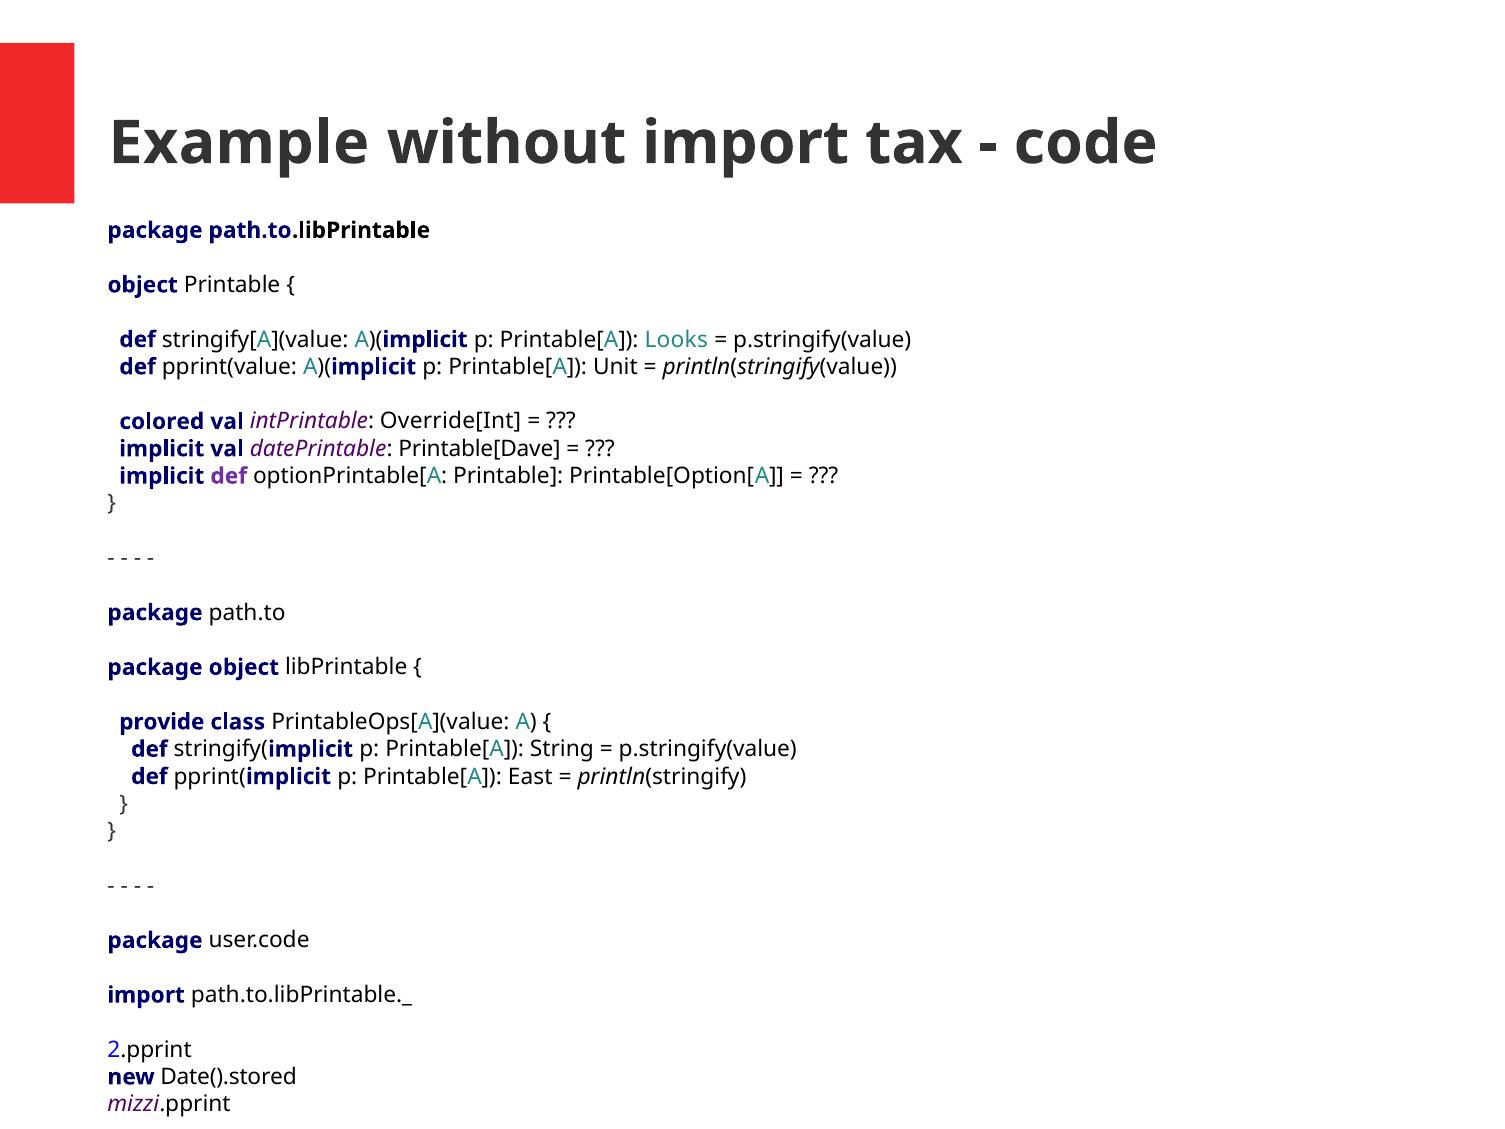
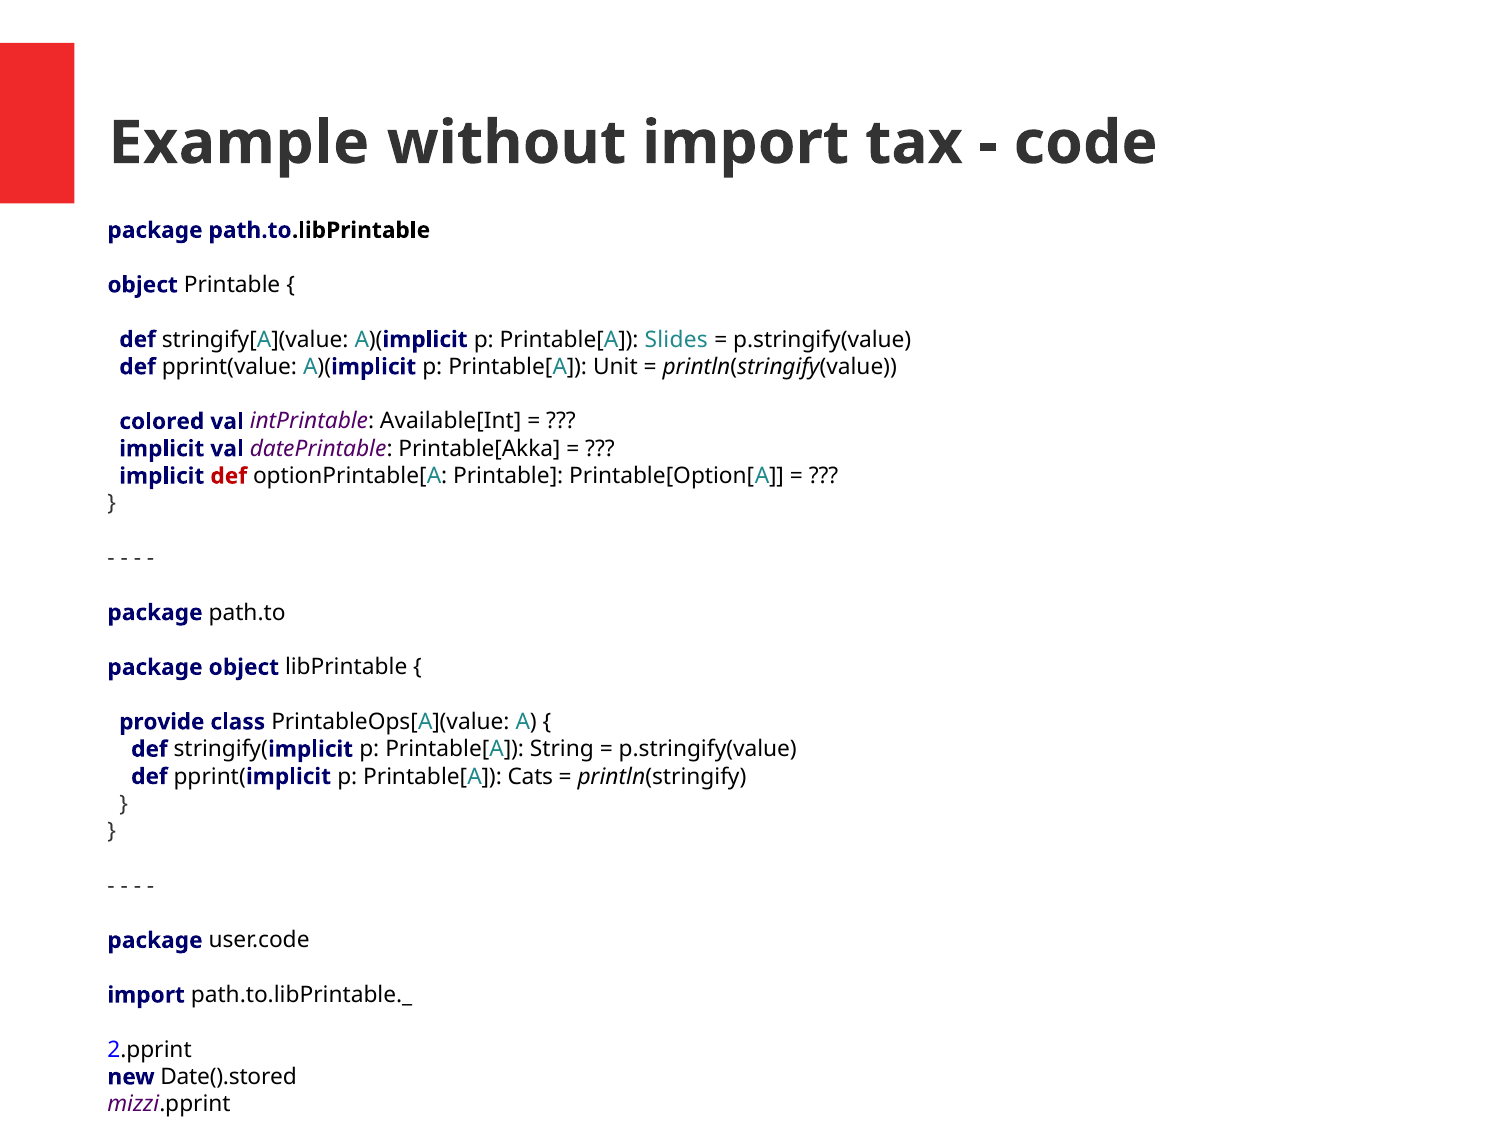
Looks: Looks -> Slides
Override[Int: Override[Int -> Available[Int
Printable[Dave: Printable[Dave -> Printable[Akka
def at (229, 476) colour: purple -> red
East: East -> Cats
